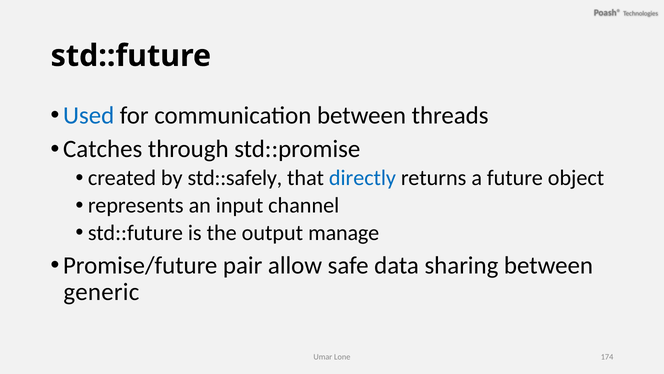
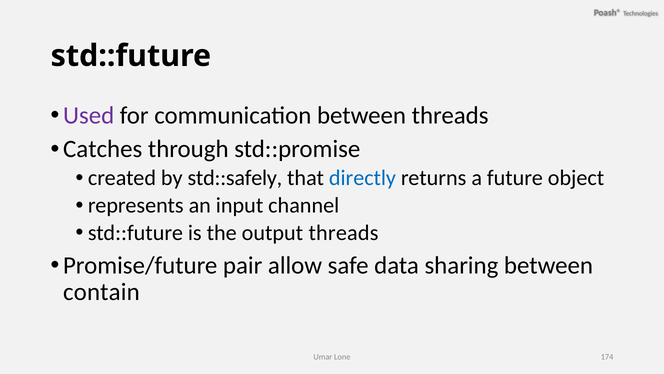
Used colour: blue -> purple
output manage: manage -> threads
generic: generic -> contain
